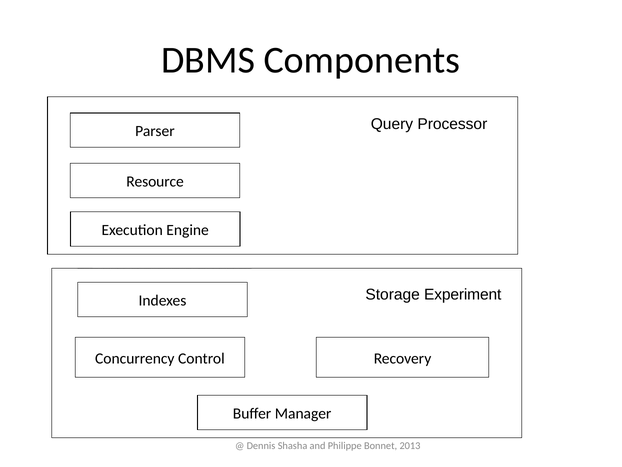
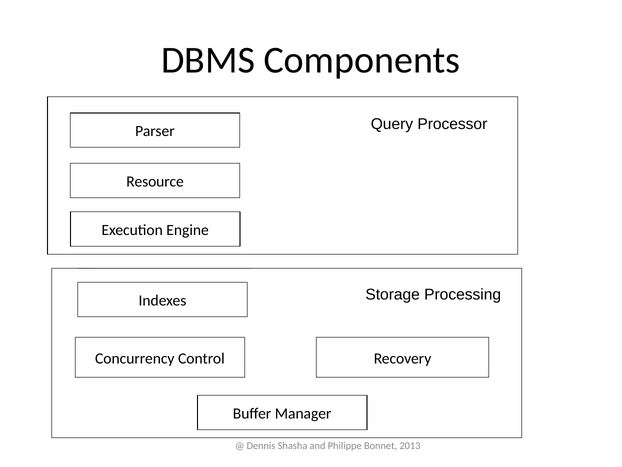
Experiment: Experiment -> Processing
